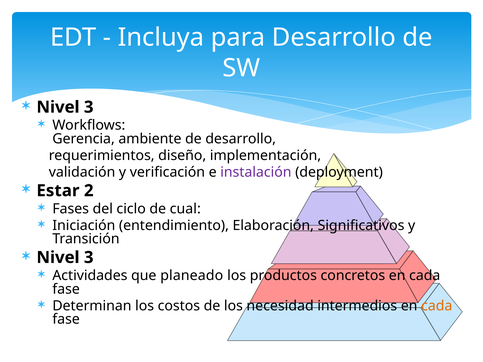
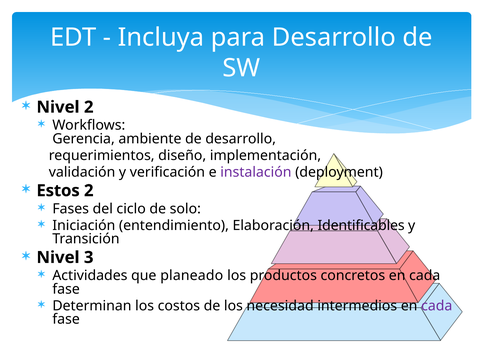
3 at (89, 107): 3 -> 2
Estar: Estar -> Estos
cual: cual -> solo
Significativos: Significativos -> Identificables
cada at (437, 306) colour: orange -> purple
